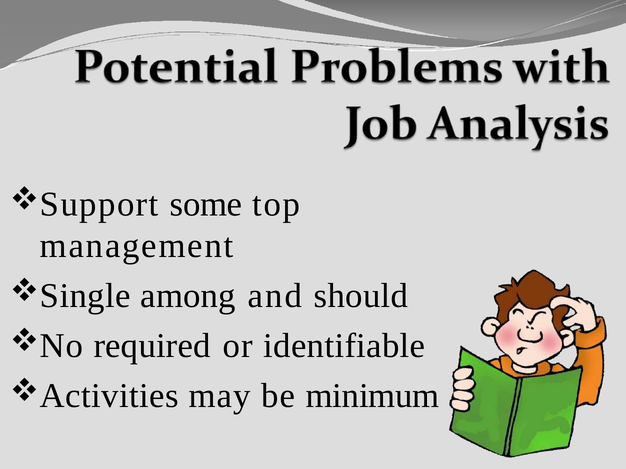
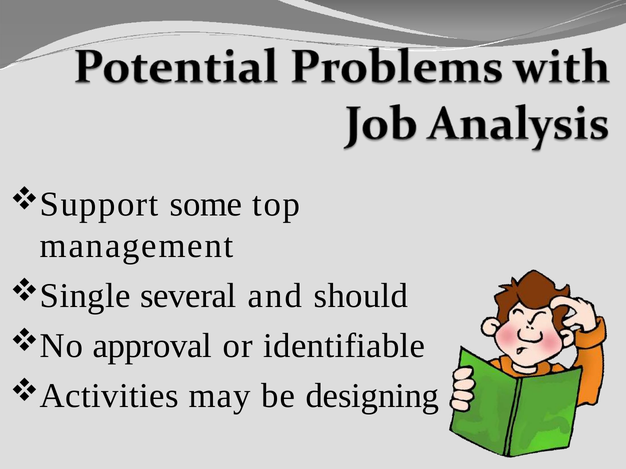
among: among -> several
required: required -> approval
minimum: minimum -> designing
